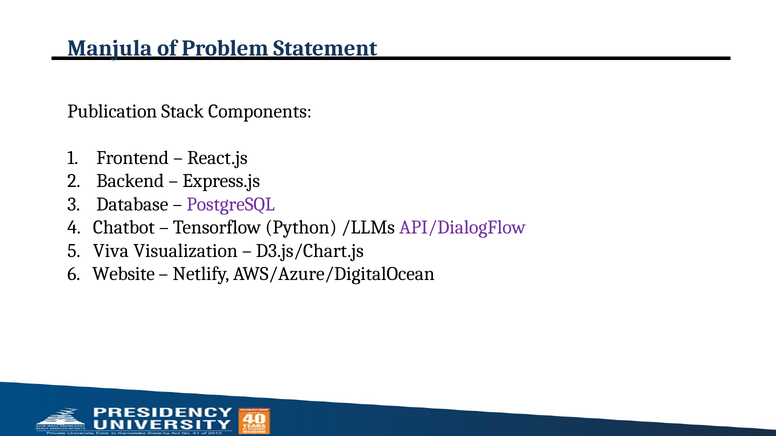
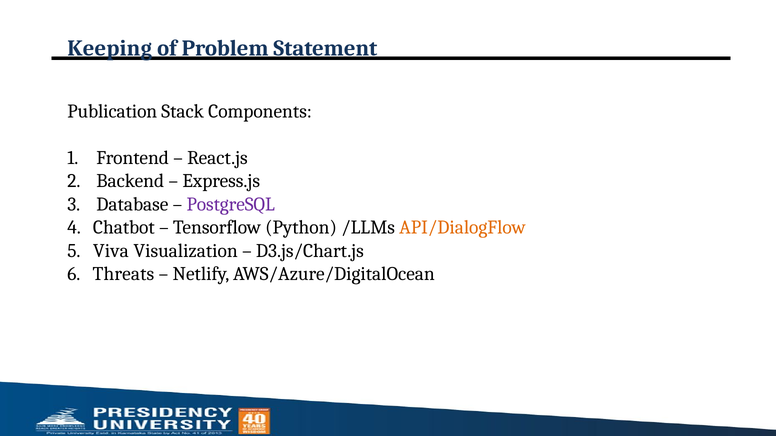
Manjula: Manjula -> Keeping
API/DialogFlow colour: purple -> orange
Website: Website -> Threats
